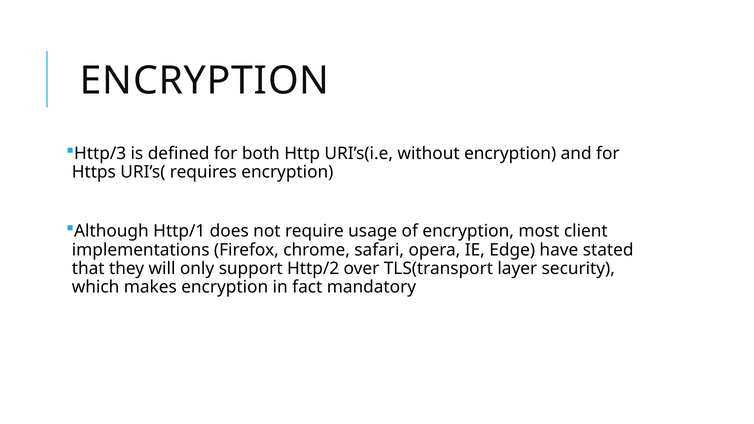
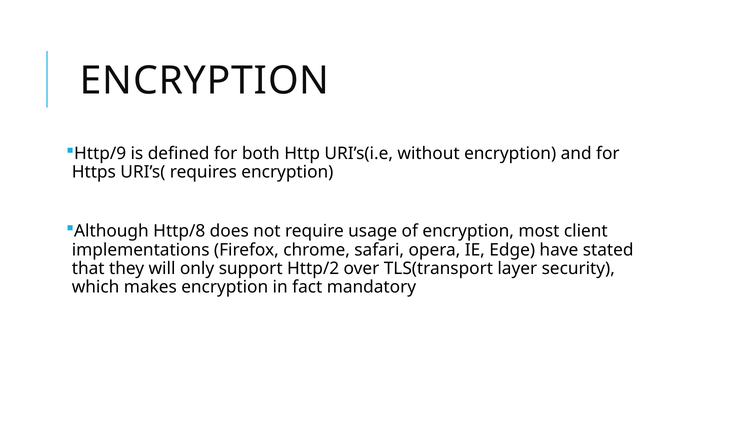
Http/3: Http/3 -> Http/9
Http/1: Http/1 -> Http/8
